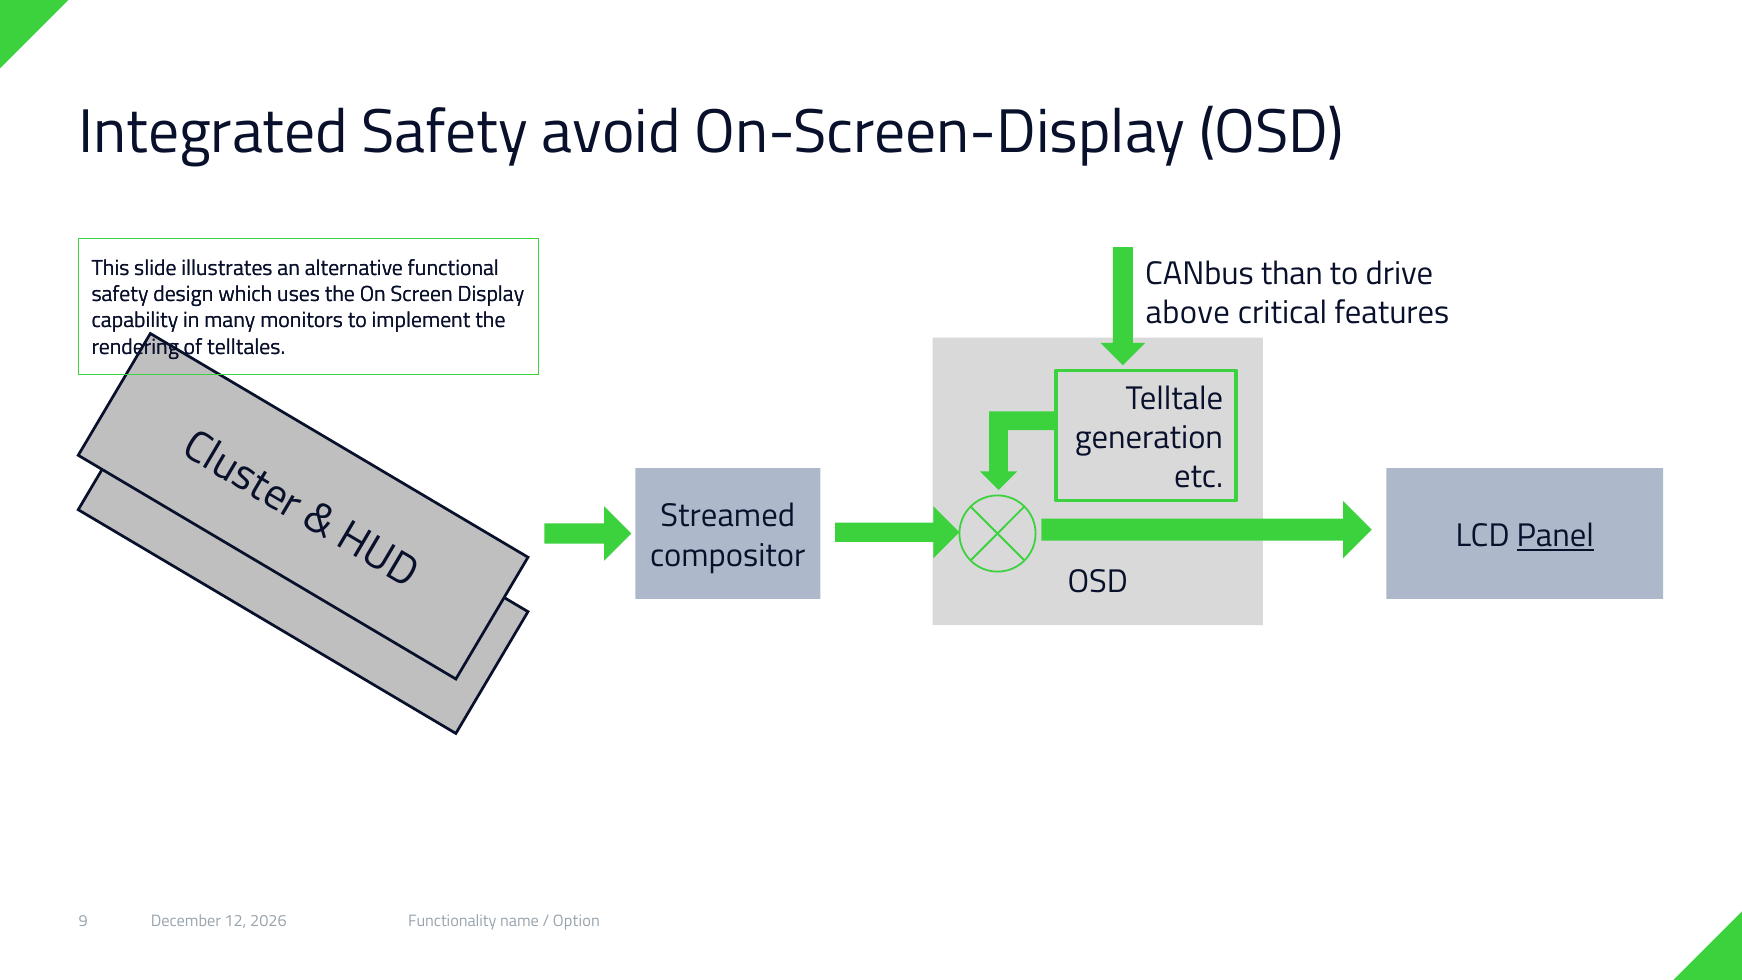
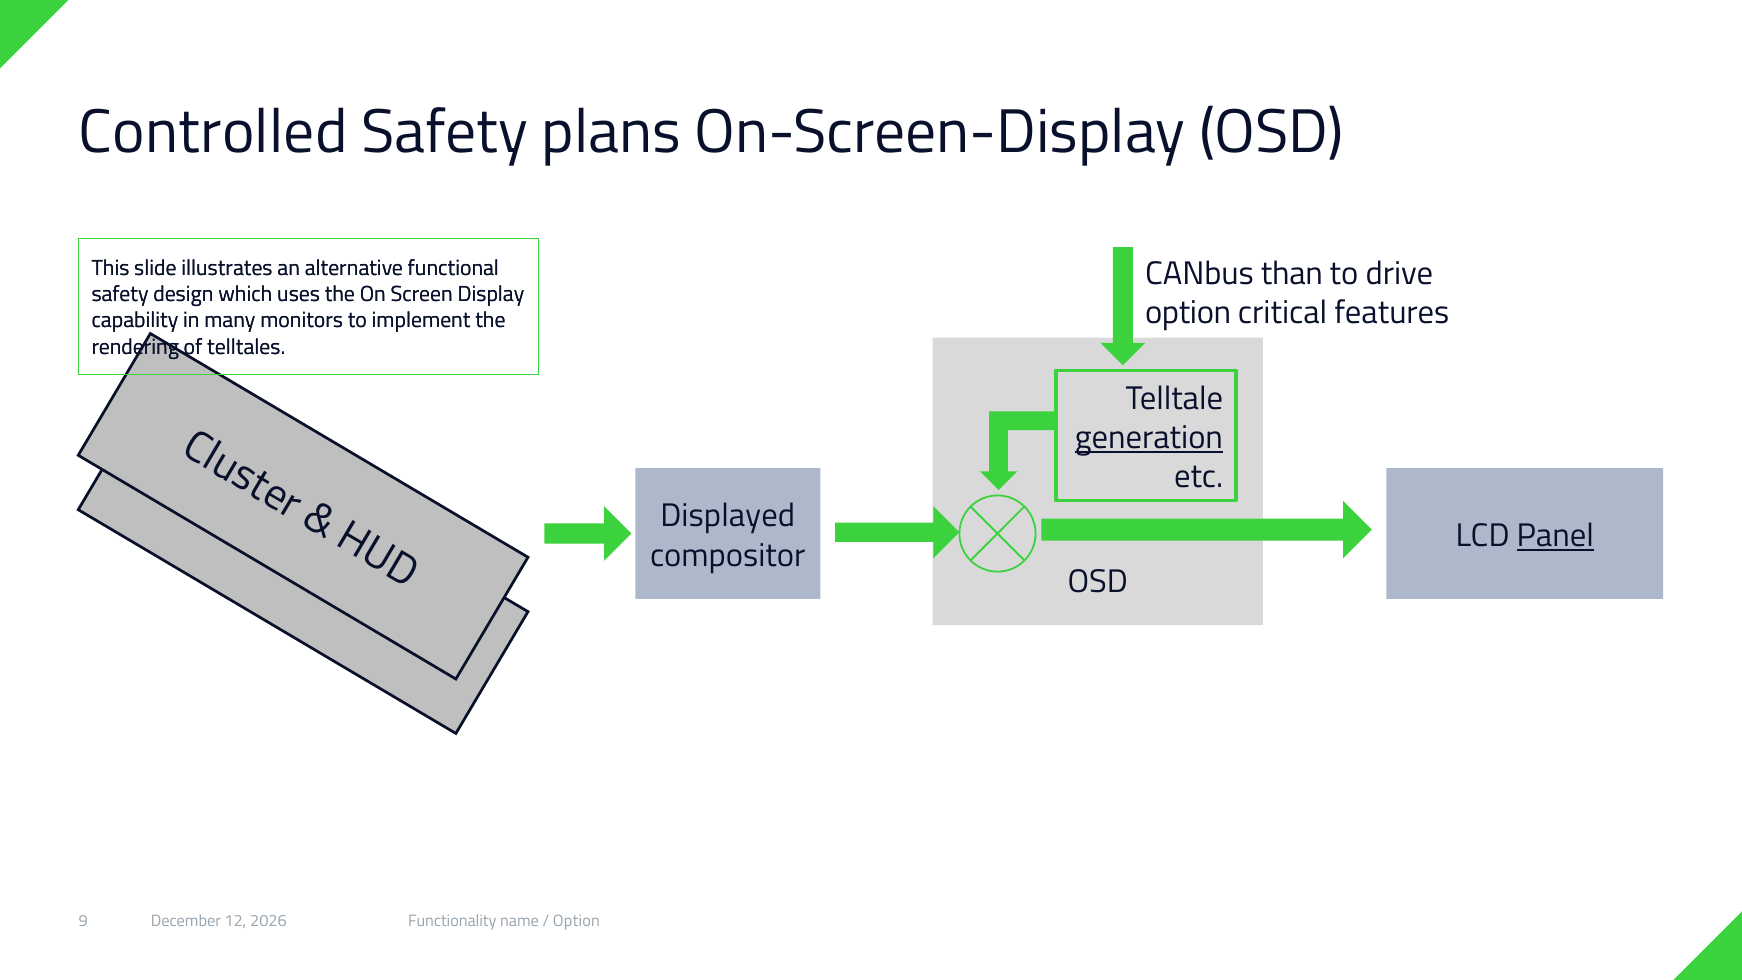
Integrated: Integrated -> Controlled
avoid: avoid -> plans
above at (1188, 313): above -> option
generation underline: none -> present
Streamed: Streamed -> Displayed
